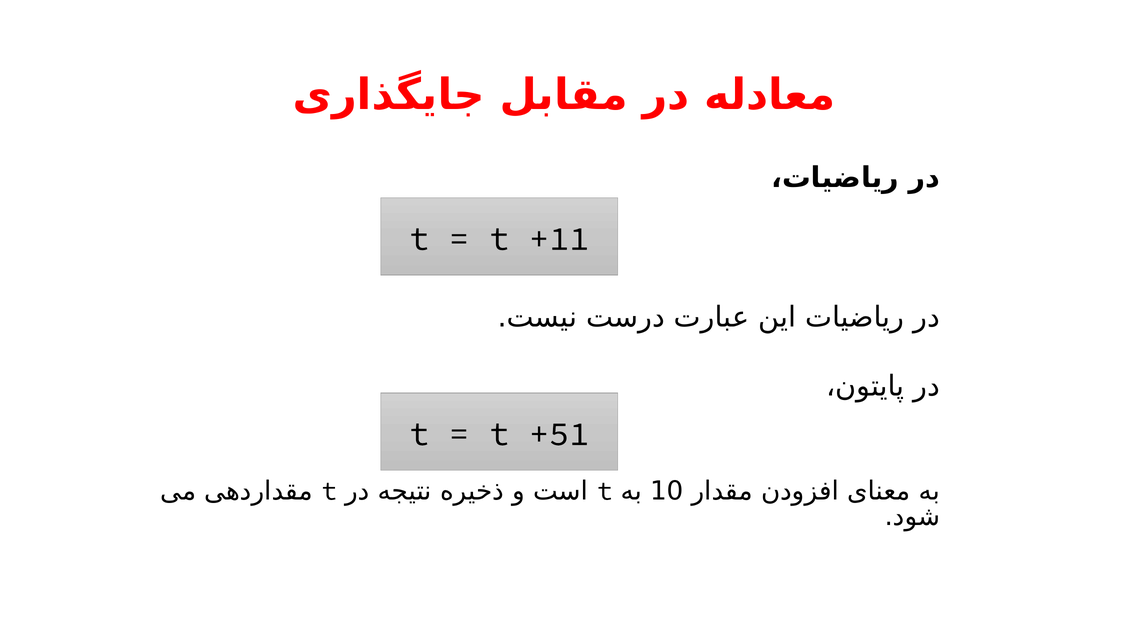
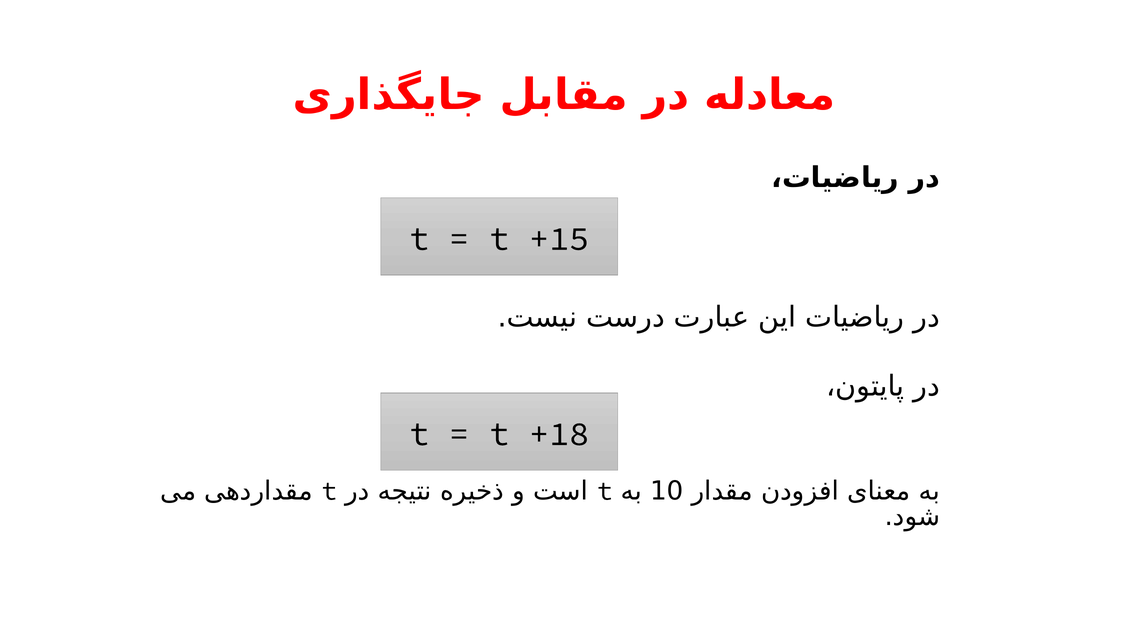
+11: +11 -> +15
+51: +51 -> +18
